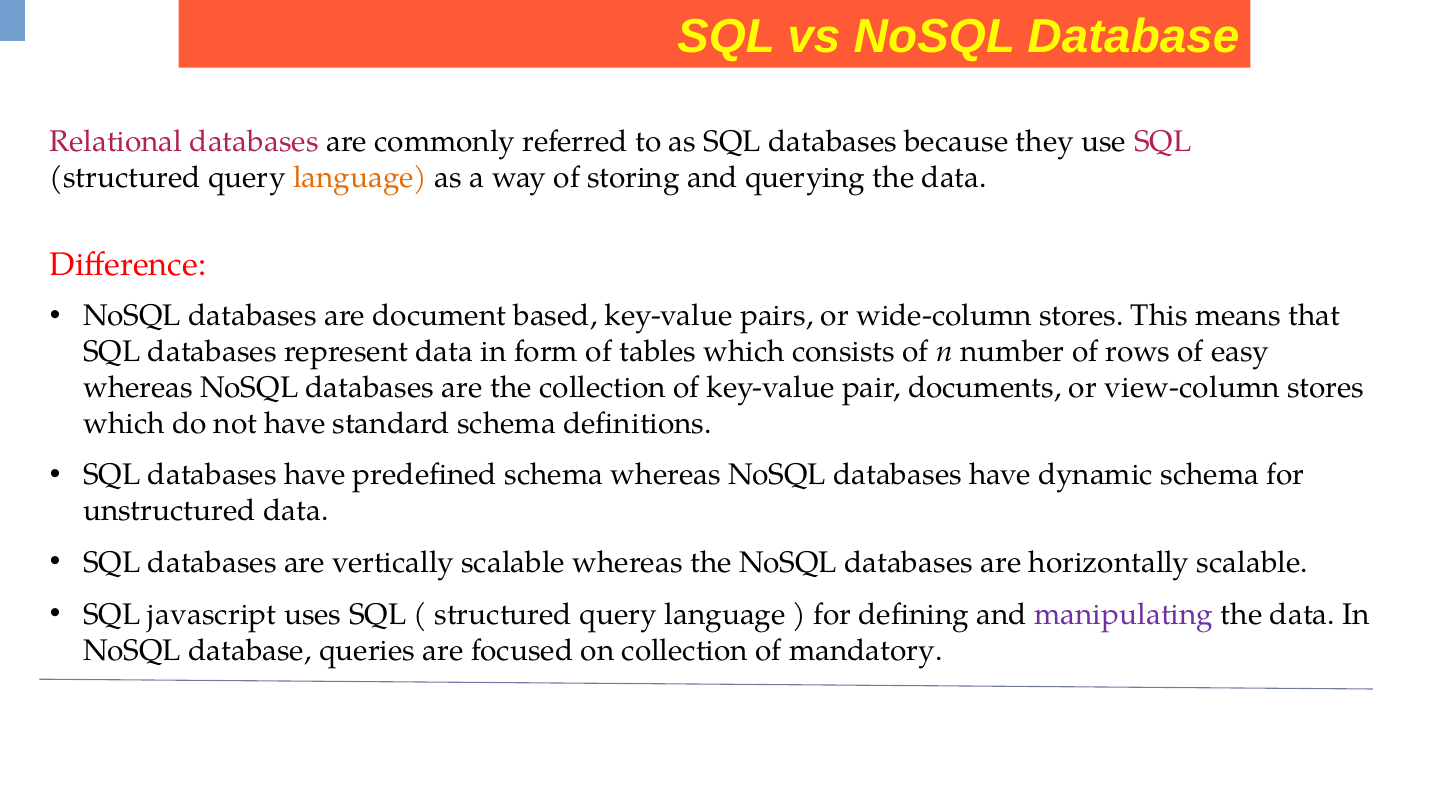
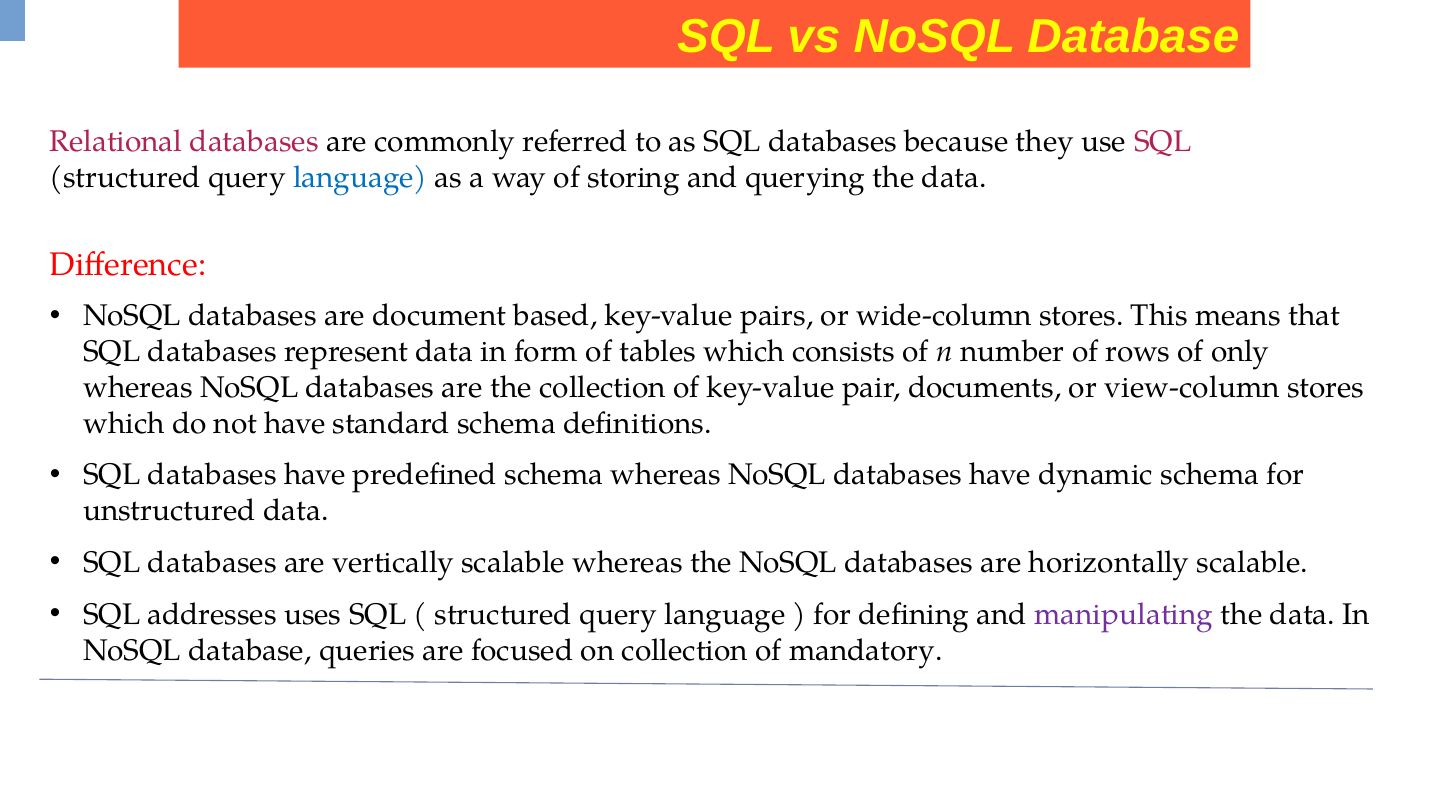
language at (360, 177) colour: orange -> blue
easy: easy -> only
javascript: javascript -> addresses
